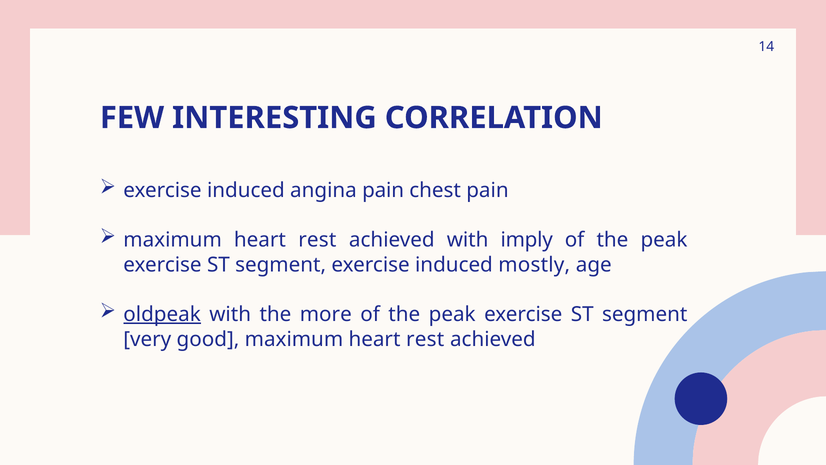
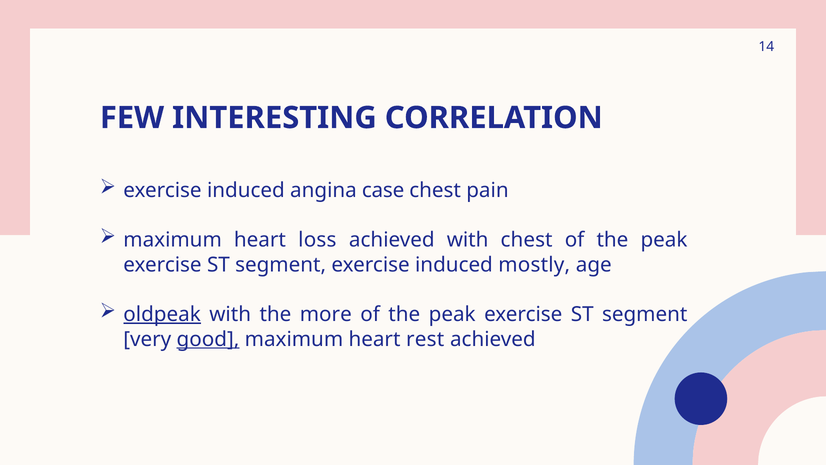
angina pain: pain -> case
rest at (317, 240): rest -> loss
with imply: imply -> chest
good underline: none -> present
